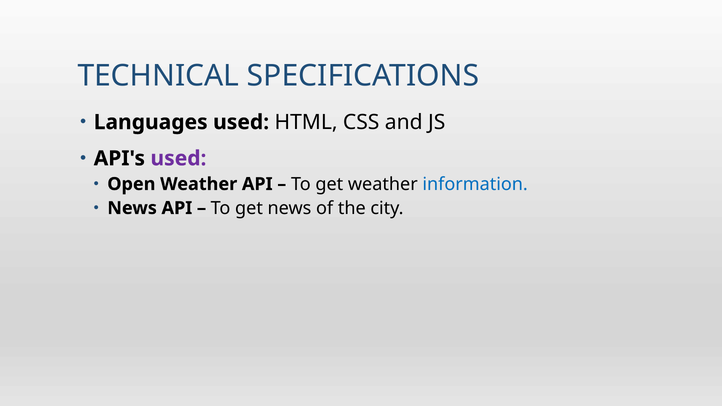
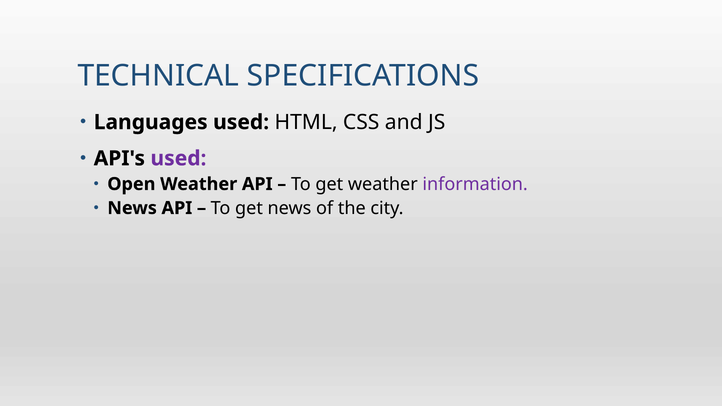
information colour: blue -> purple
